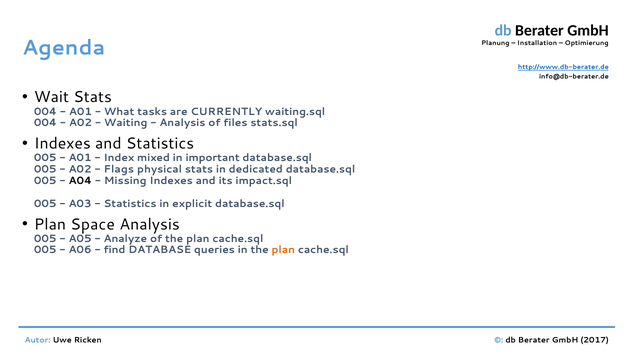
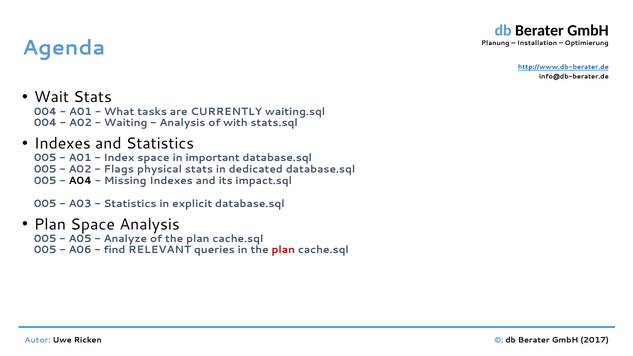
files: files -> with
Index mixed: mixed -> space
DATABASE: DATABASE -> RELEVANT
plan at (283, 250) colour: orange -> red
